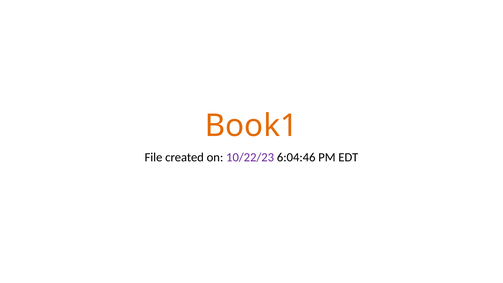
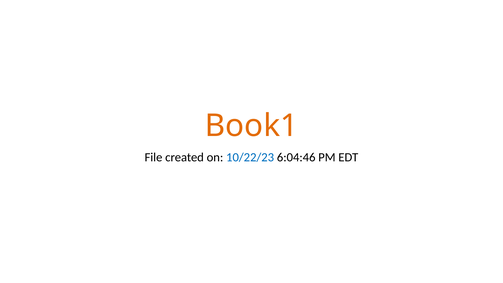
10/22/23 colour: purple -> blue
